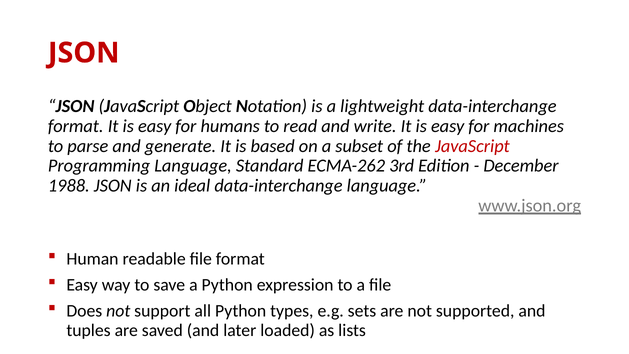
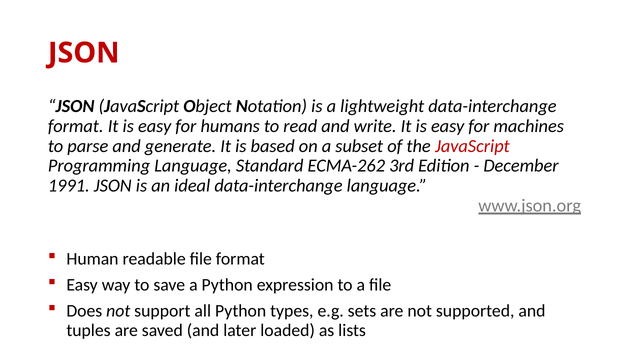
1988: 1988 -> 1991
